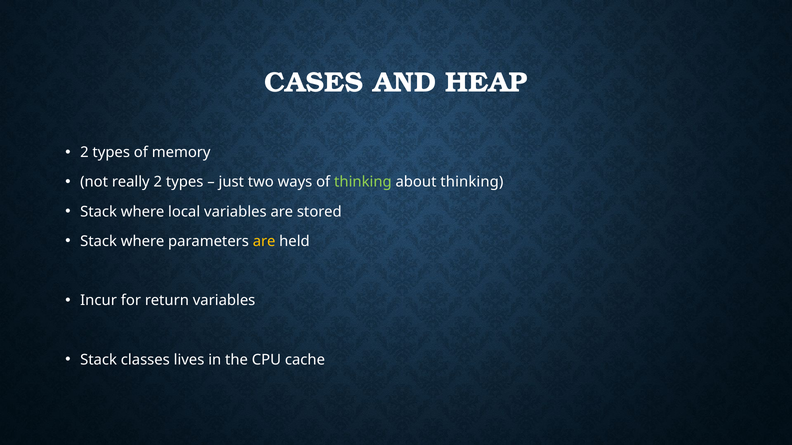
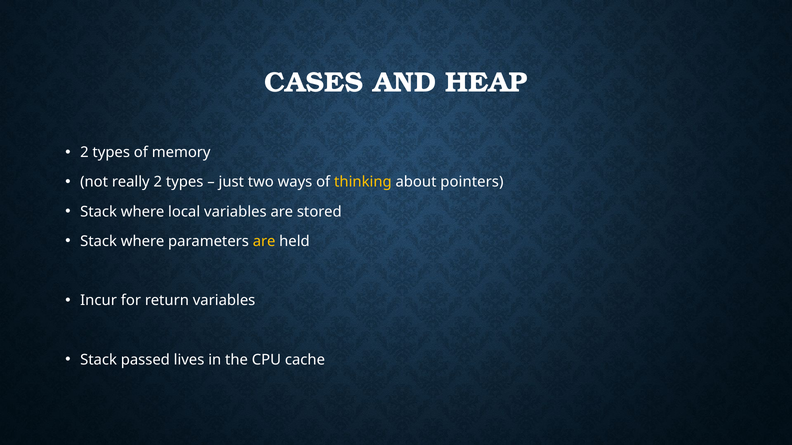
thinking at (363, 182) colour: light green -> yellow
about thinking: thinking -> pointers
classes: classes -> passed
